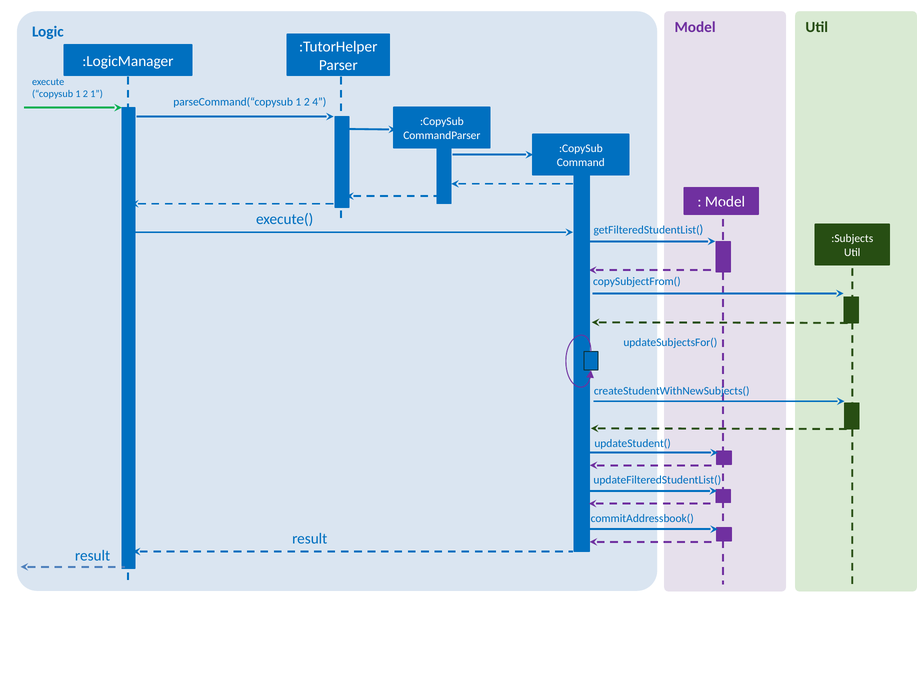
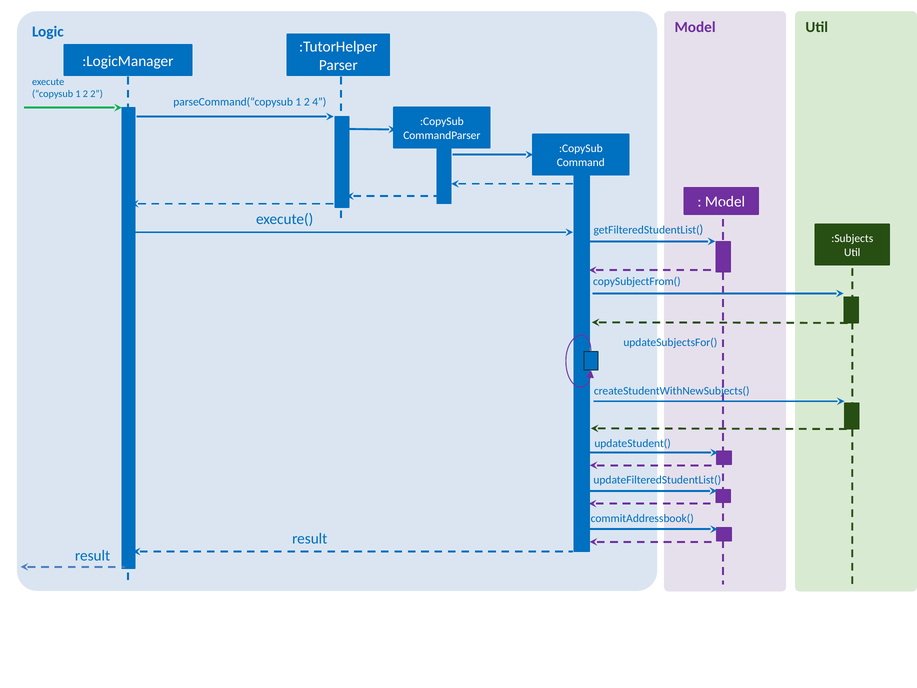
2 1: 1 -> 2
